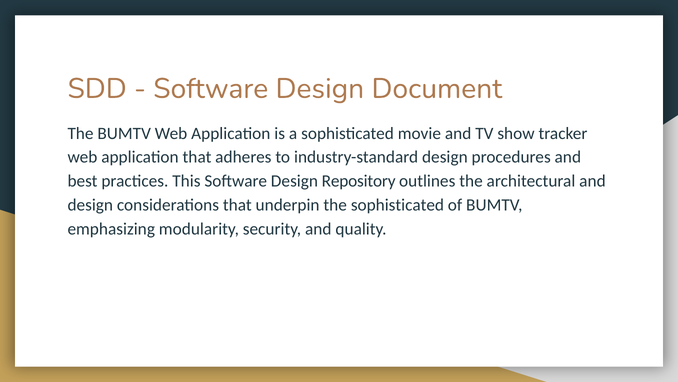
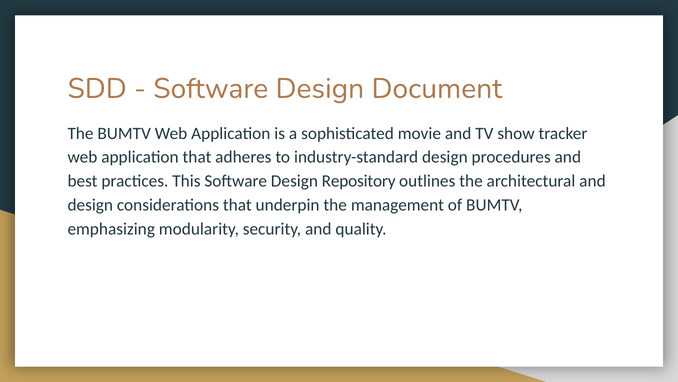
the sophisticated: sophisticated -> management
